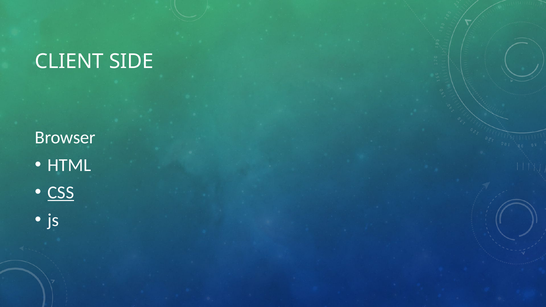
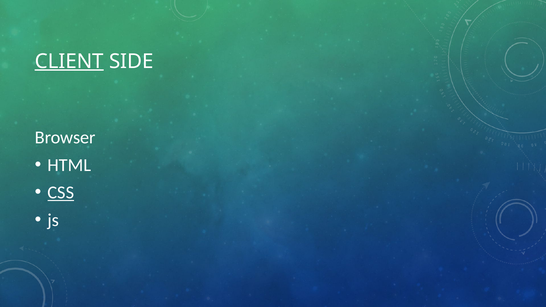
CLIENT underline: none -> present
